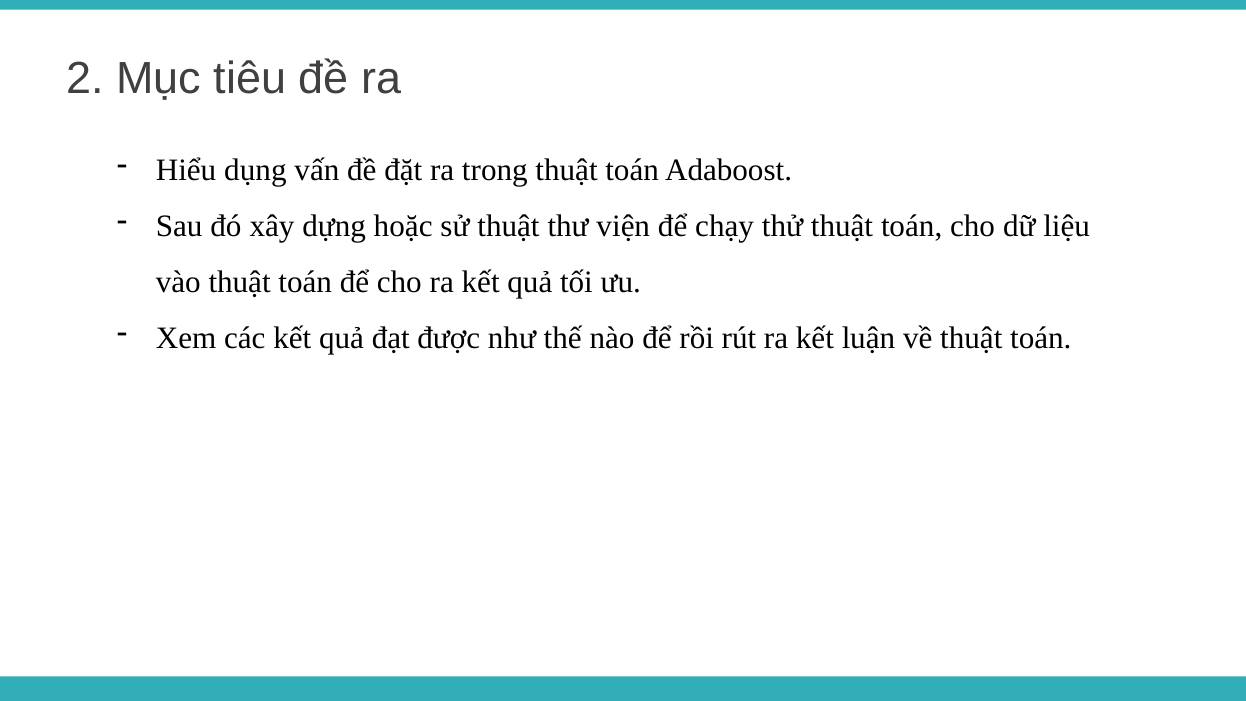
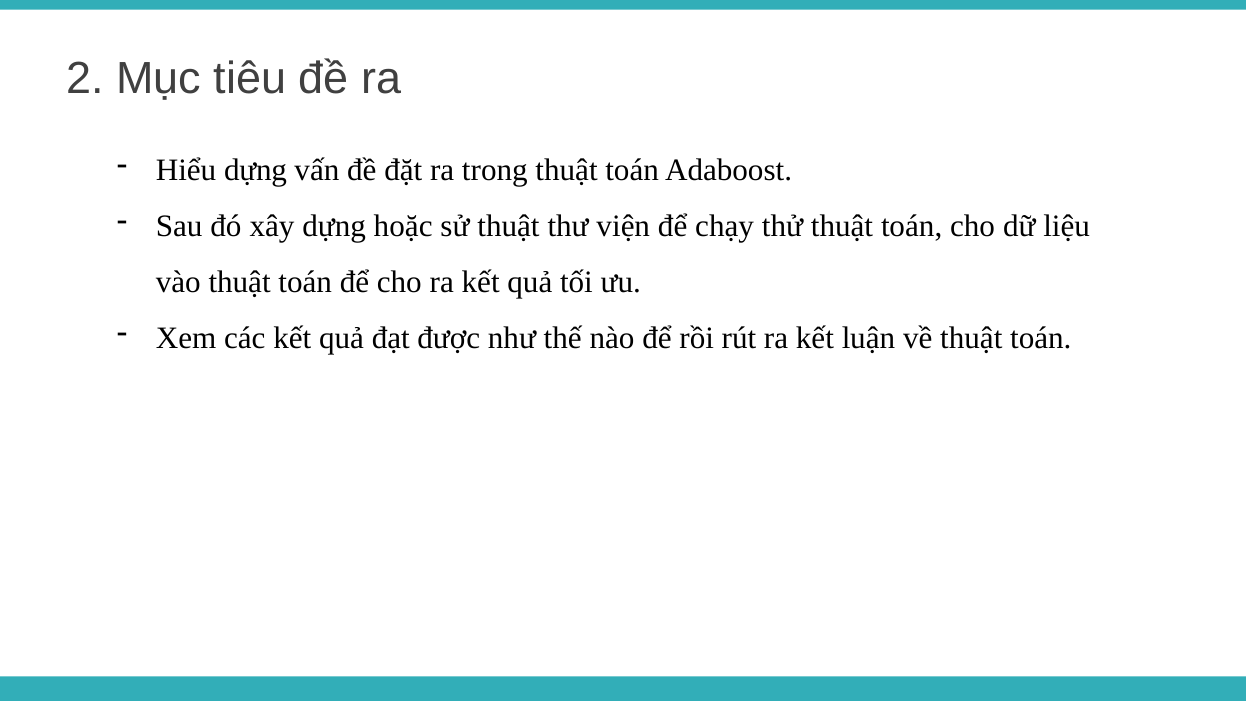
Hiểu dụng: dụng -> dựng
